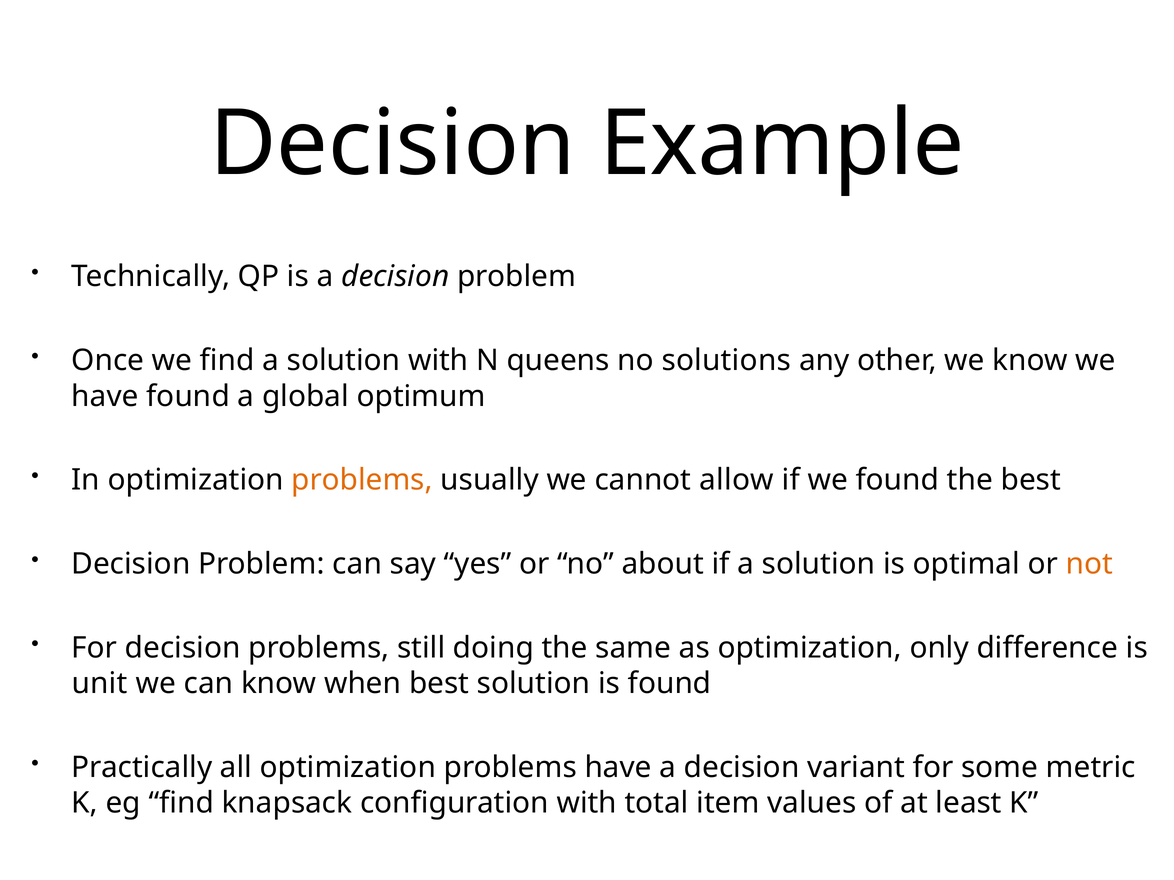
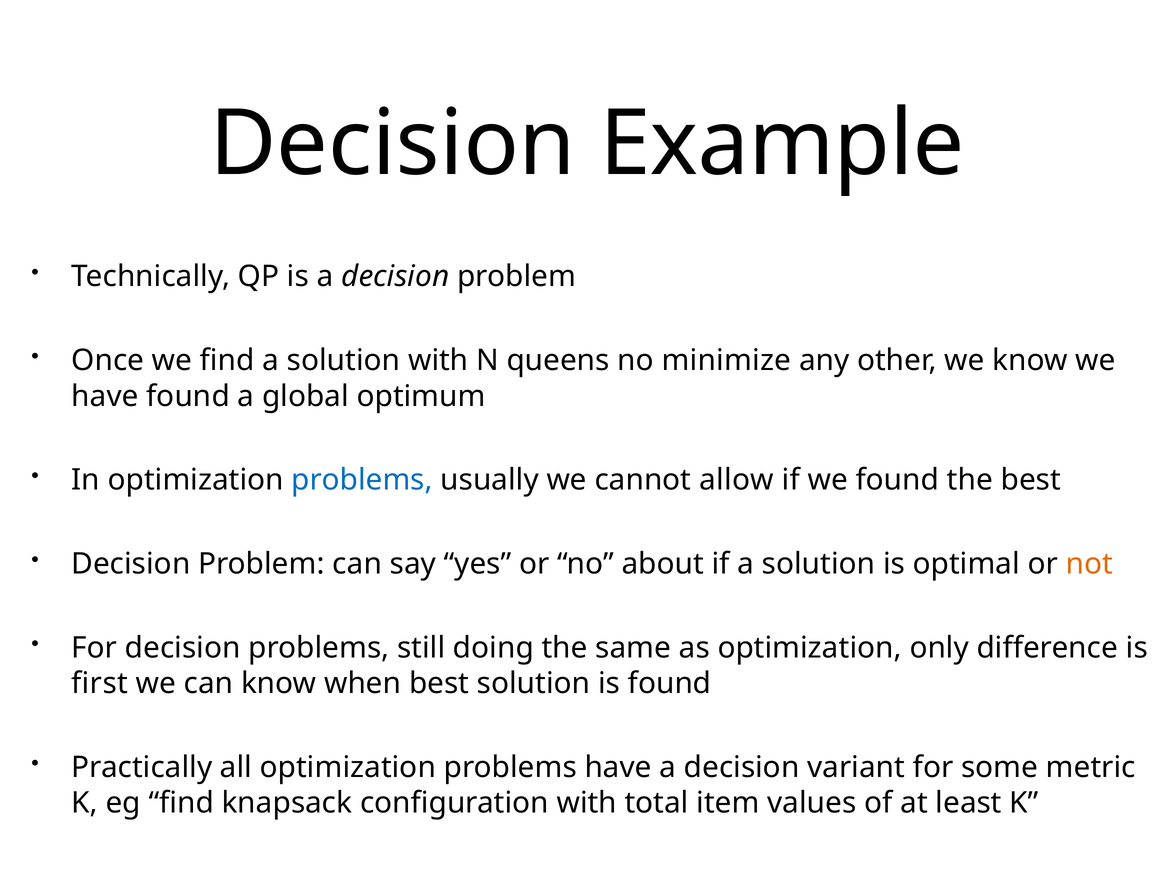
solutions: solutions -> minimize
problems at (362, 480) colour: orange -> blue
unit: unit -> first
